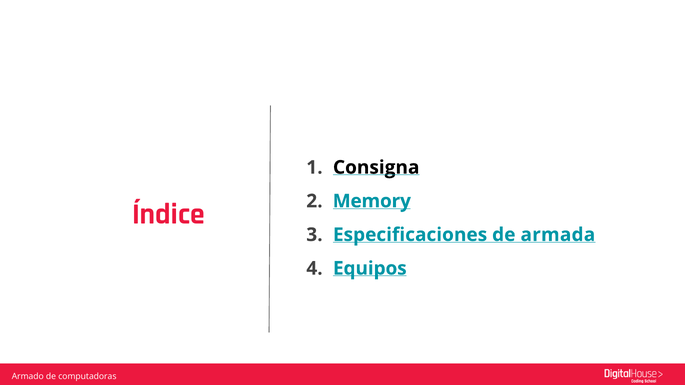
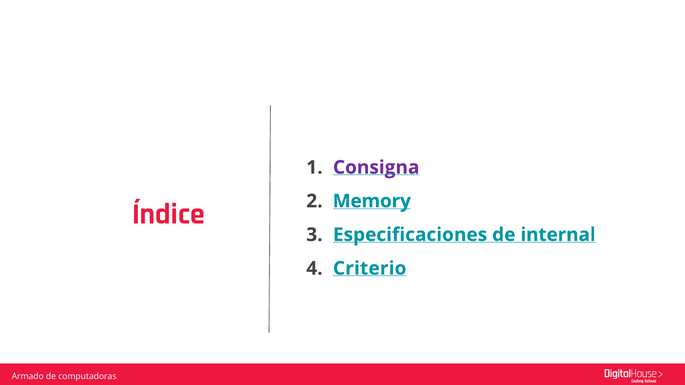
Consigna colour: black -> purple
armada: armada -> internal
Equipos: Equipos -> Criterio
